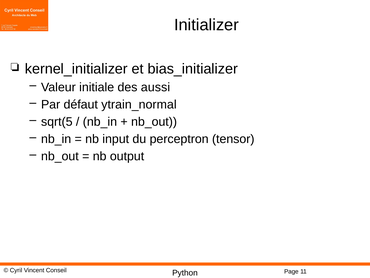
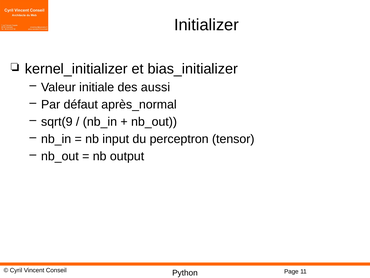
ytrain_normal: ytrain_normal -> après_normal
sqrt(5: sqrt(5 -> sqrt(9
